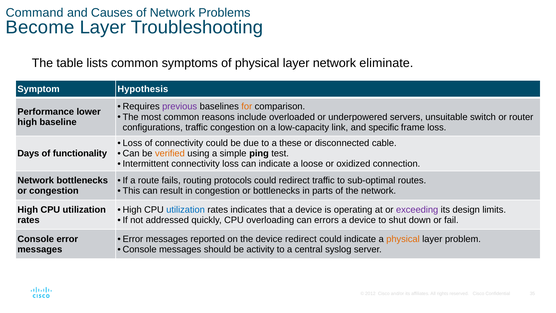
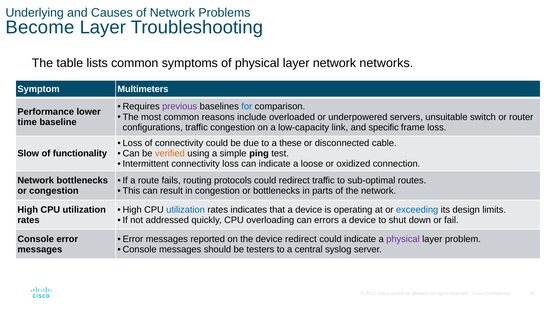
Command: Command -> Underlying
eliminate: eliminate -> networks
Hypothesis: Hypothesis -> Multimeters
for colour: orange -> blue
high at (27, 122): high -> time
Days: Days -> Slow
exceeding colour: purple -> blue
physical at (403, 239) colour: orange -> purple
activity: activity -> testers
